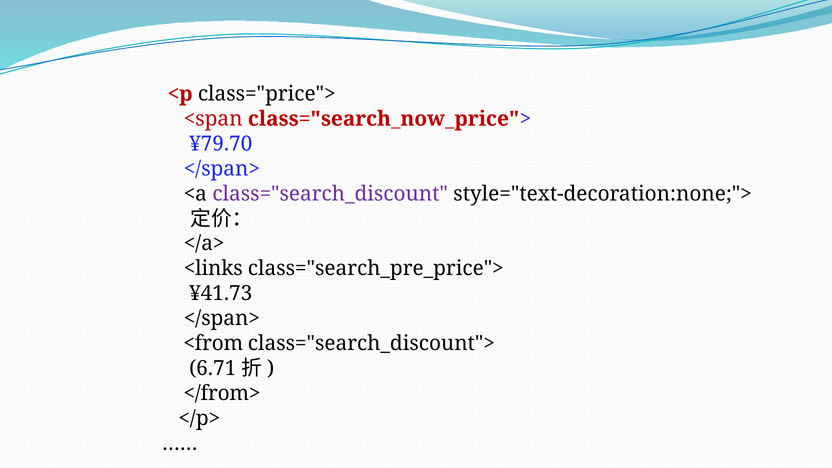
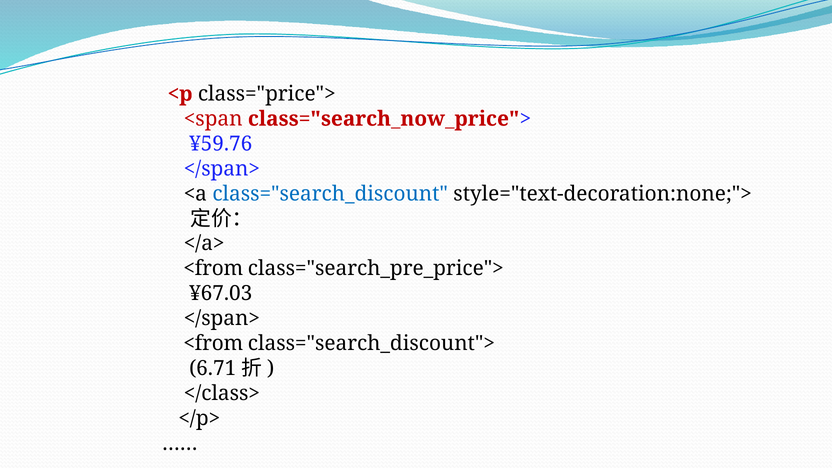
¥79.70: ¥79.70 -> ¥59.76
class="search_discount colour: purple -> blue
<links at (213, 269): <links -> <from
¥41.73: ¥41.73 -> ¥67.03
</from>: </from> -> </class>
